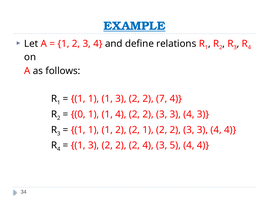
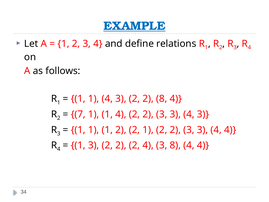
1 at (107, 99): 1 -> 4
2 7: 7 -> 8
0: 0 -> 7
3 5: 5 -> 8
